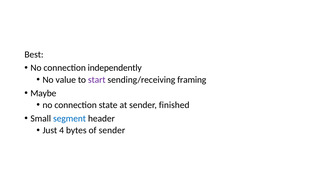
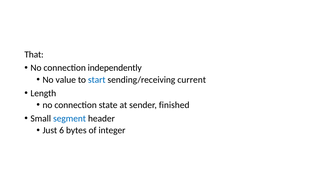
Best: Best -> That
start colour: purple -> blue
framing: framing -> current
Maybe: Maybe -> Length
4: 4 -> 6
of sender: sender -> integer
